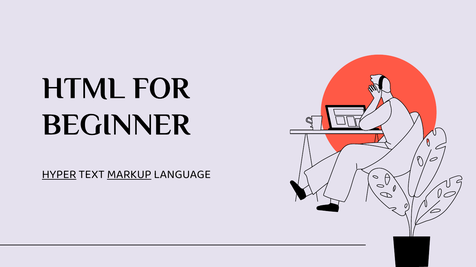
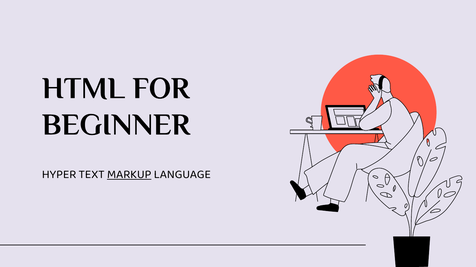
HYPER underline: present -> none
